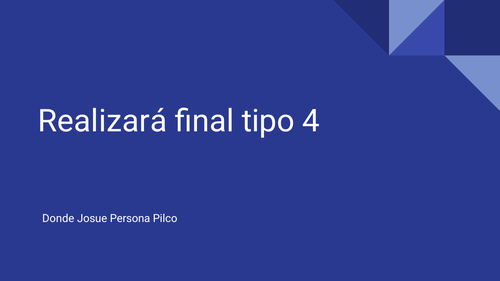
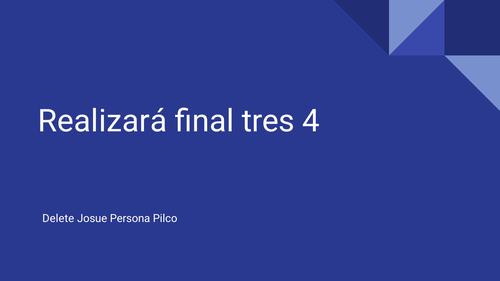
tipo: tipo -> tres
Donde: Donde -> Delete
